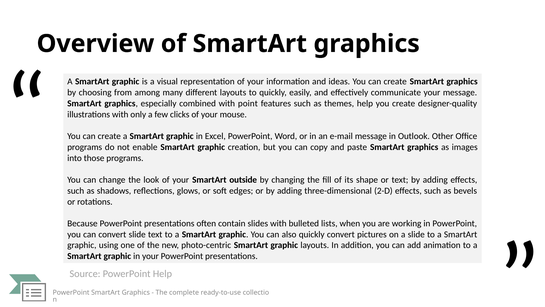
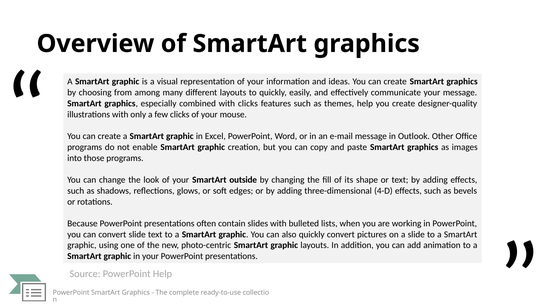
with point: point -> clicks
2-D: 2-D -> 4-D
